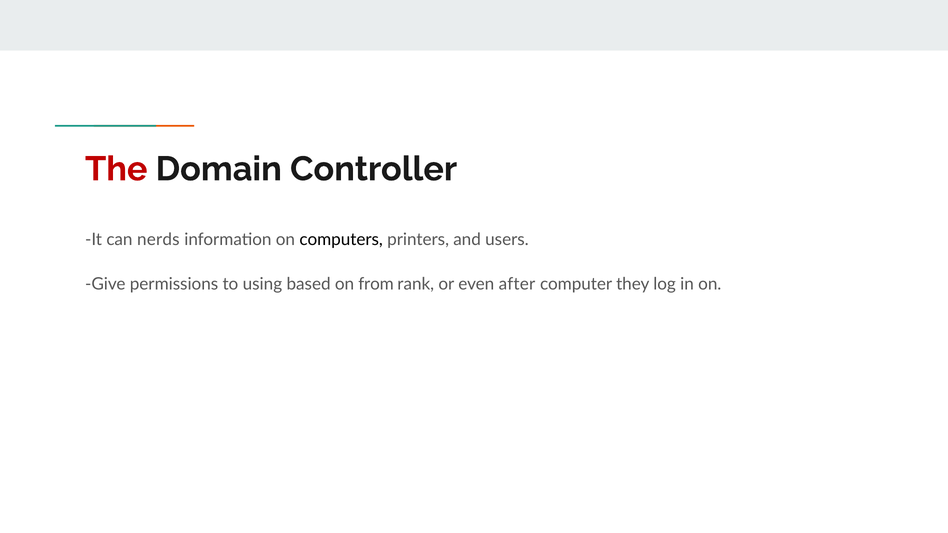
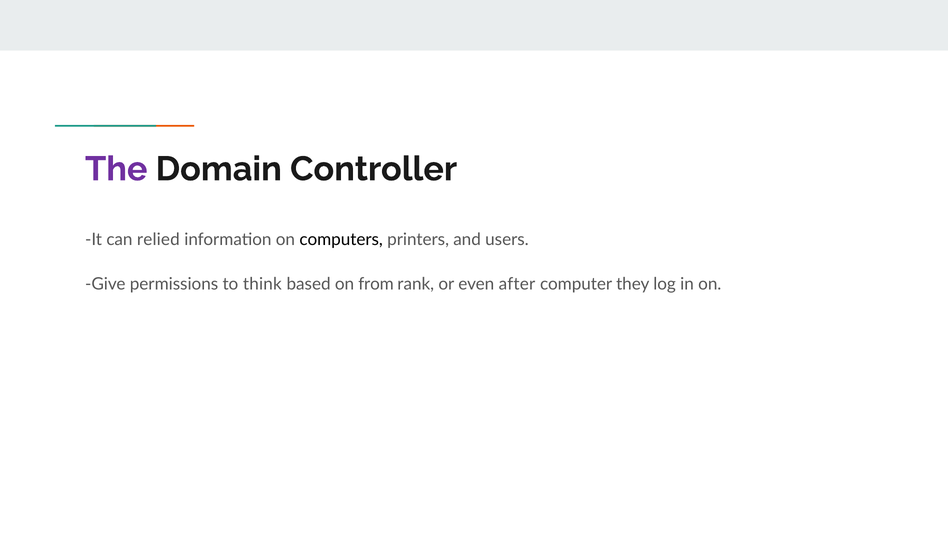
The colour: red -> purple
nerds: nerds -> relied
using: using -> think
